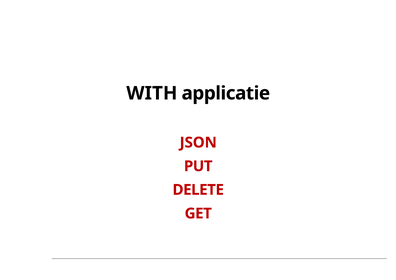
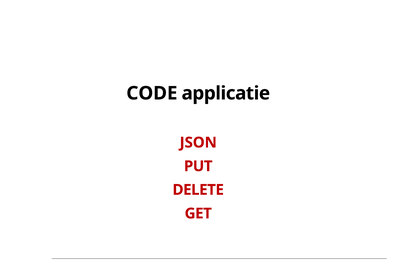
WITH: WITH -> CODE
